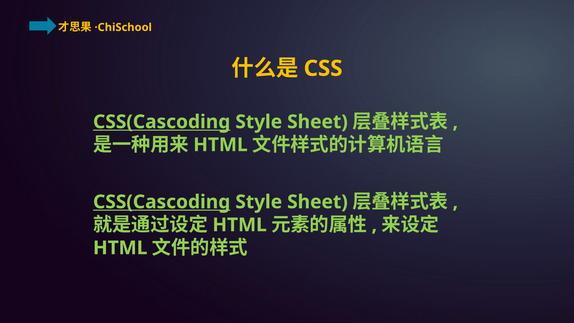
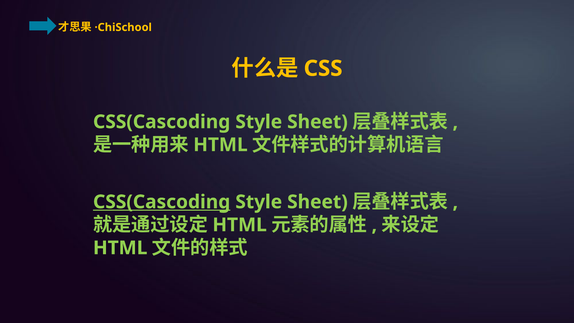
CSS(Cascoding at (162, 122) underline: present -> none
